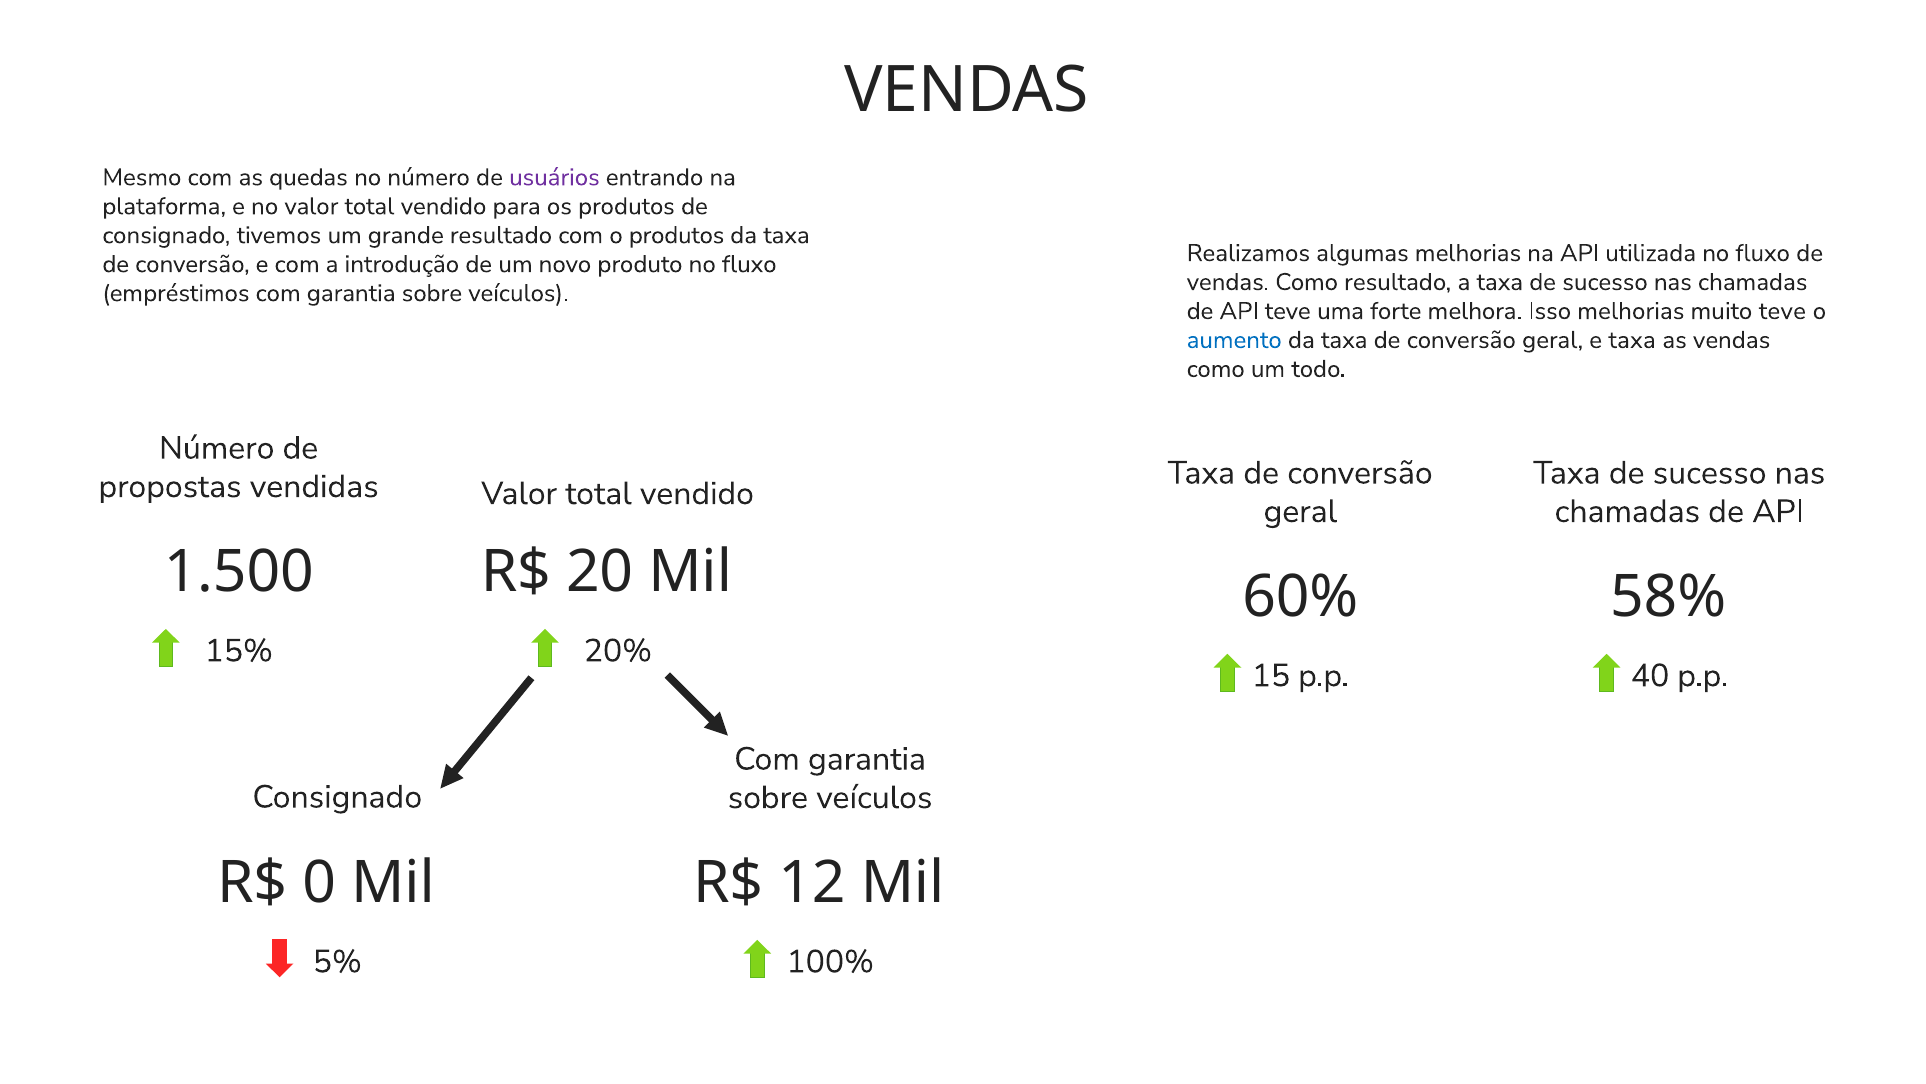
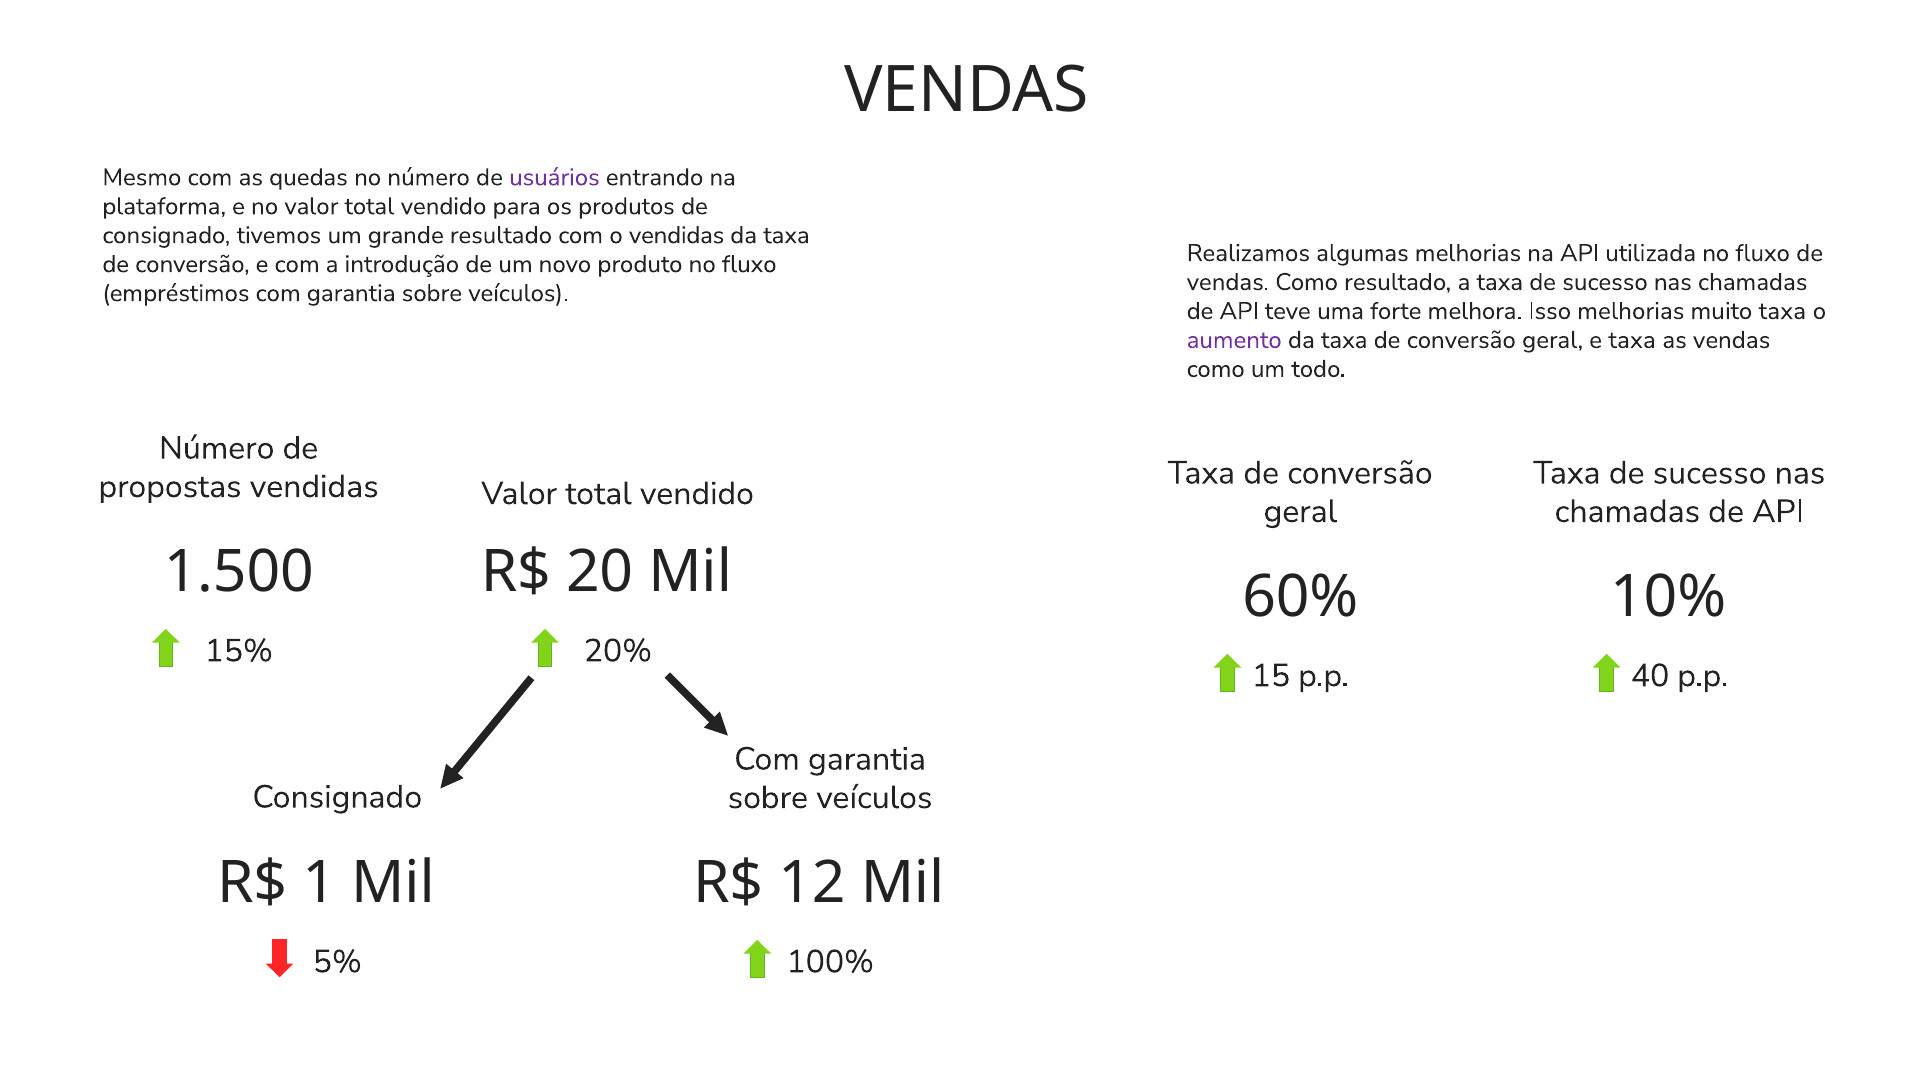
o produtos: produtos -> vendidas
muito teve: teve -> taxa
aumento colour: blue -> purple
58%: 58% -> 10%
0: 0 -> 1
